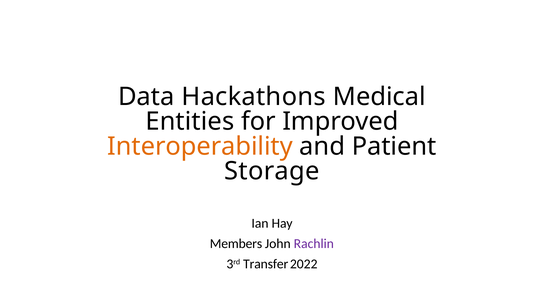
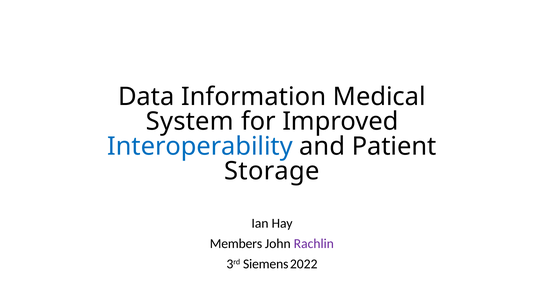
Hackathons: Hackathons -> Information
Entities: Entities -> System
Interoperability colour: orange -> blue
Transfer: Transfer -> Siemens
